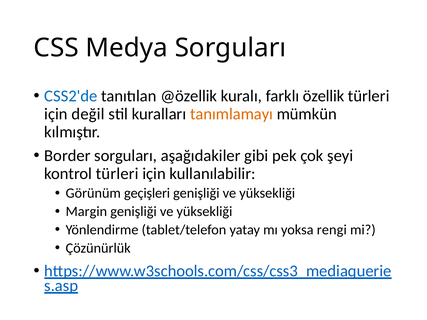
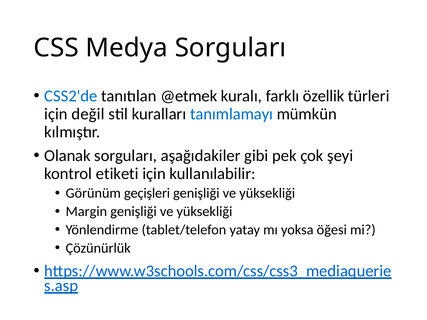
@özellik: @özellik -> @etmek
tanımlamayı colour: orange -> blue
Border: Border -> Olanak
kontrol türleri: türleri -> etiketi
rengi: rengi -> öğesi
